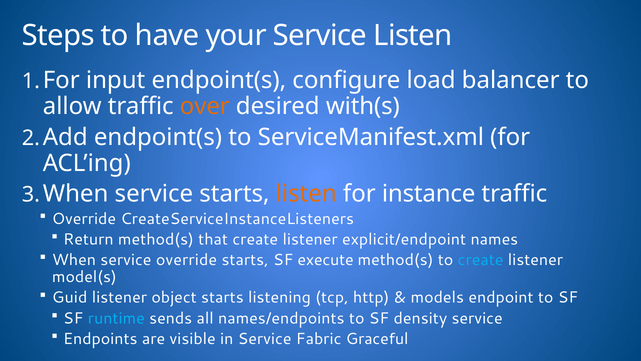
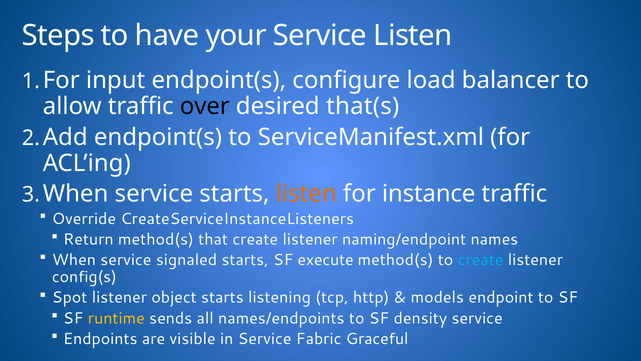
over colour: orange -> black
with(s: with(s -> that(s
explicit/endpoint: explicit/endpoint -> naming/endpoint
service override: override -> signaled
model(s: model(s -> config(s
Guid: Guid -> Spot
runtime colour: light blue -> yellow
